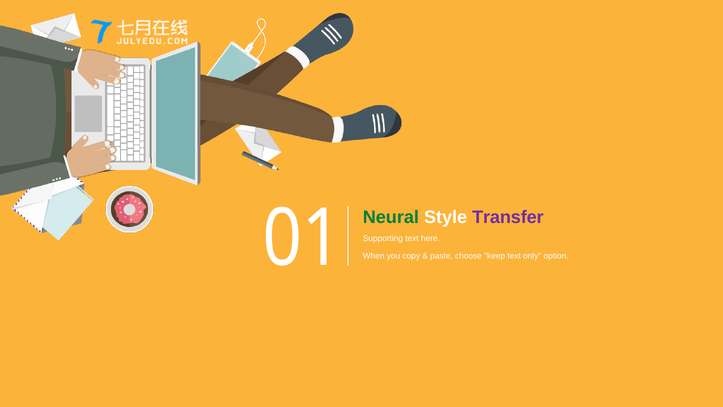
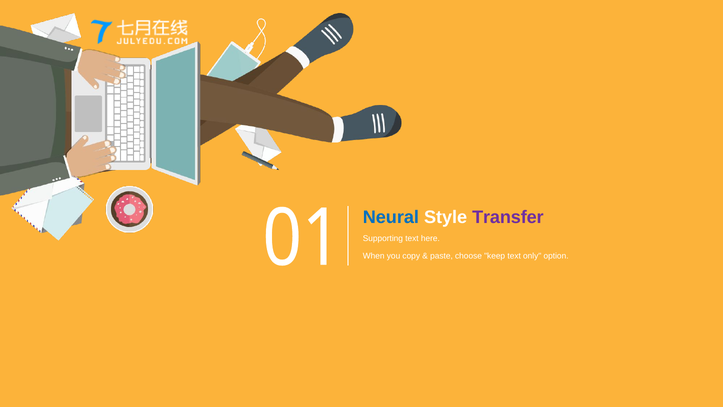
Neural colour: green -> blue
